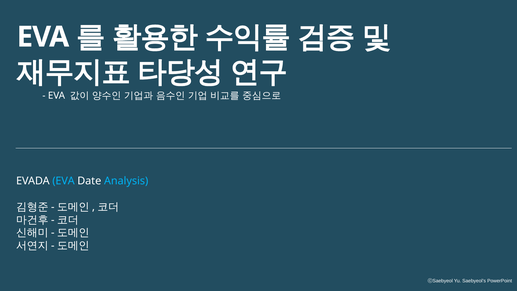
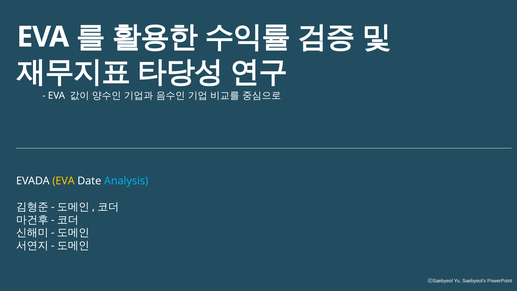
EVA at (64, 181) colour: light blue -> yellow
